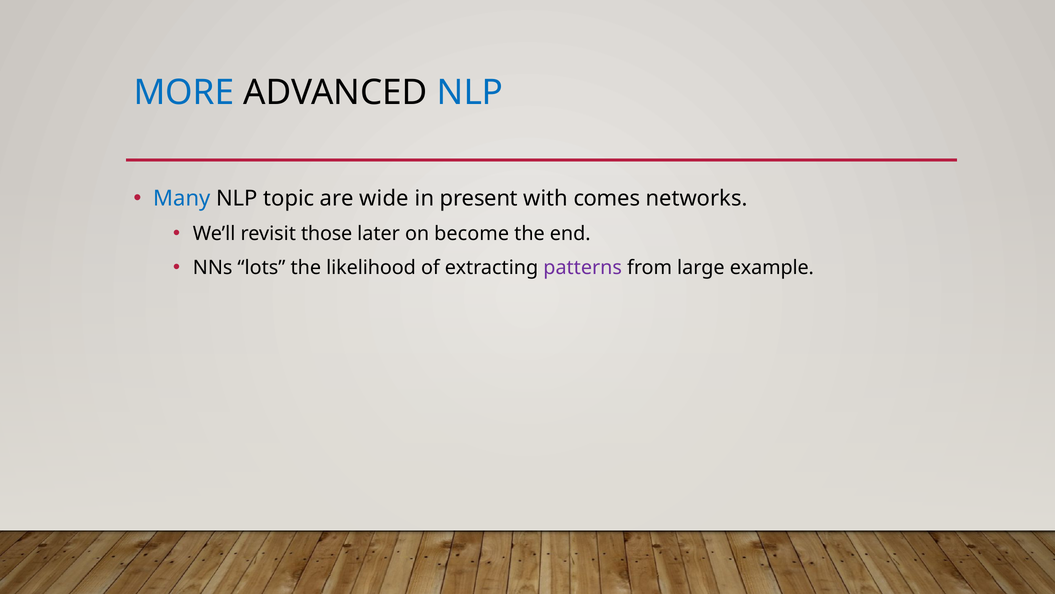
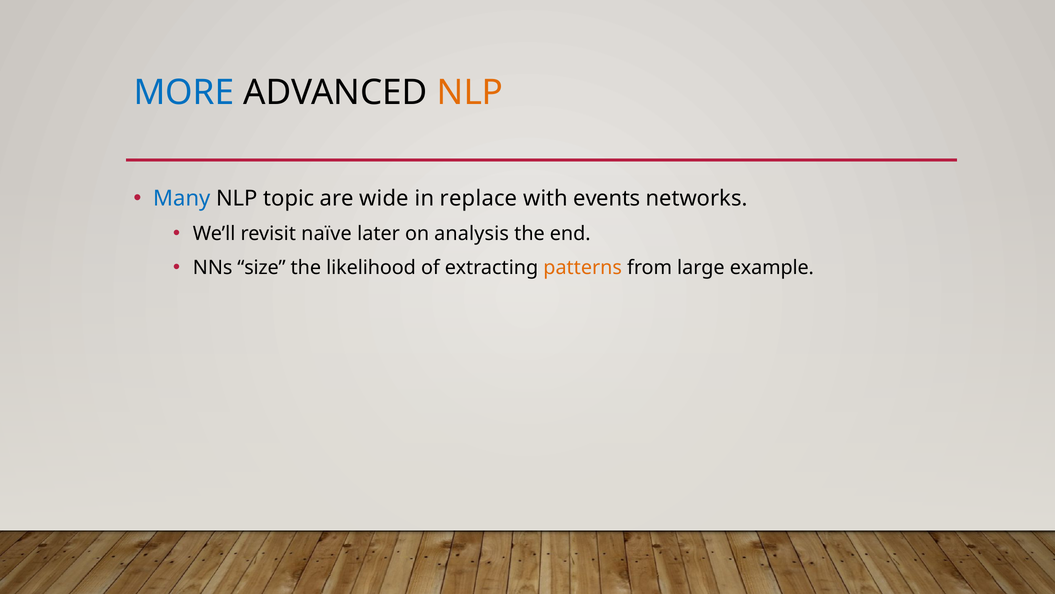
NLP at (470, 92) colour: blue -> orange
present: present -> replace
comes: comes -> events
those: those -> naïve
become: become -> analysis
lots: lots -> size
patterns colour: purple -> orange
